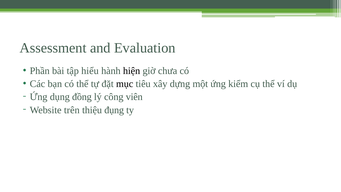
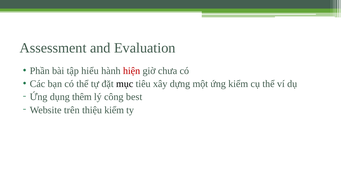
hiện colour: black -> red
đồng: đồng -> thêm
viên: viên -> best
thiệu đụng: đụng -> kiểm
